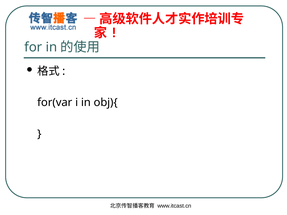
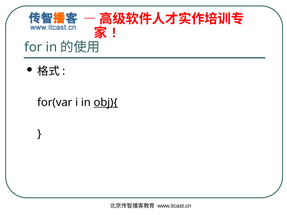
obj){ underline: none -> present
